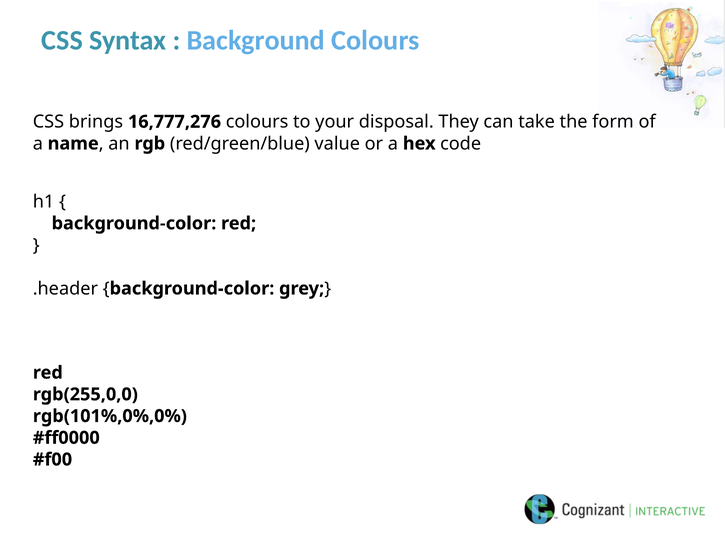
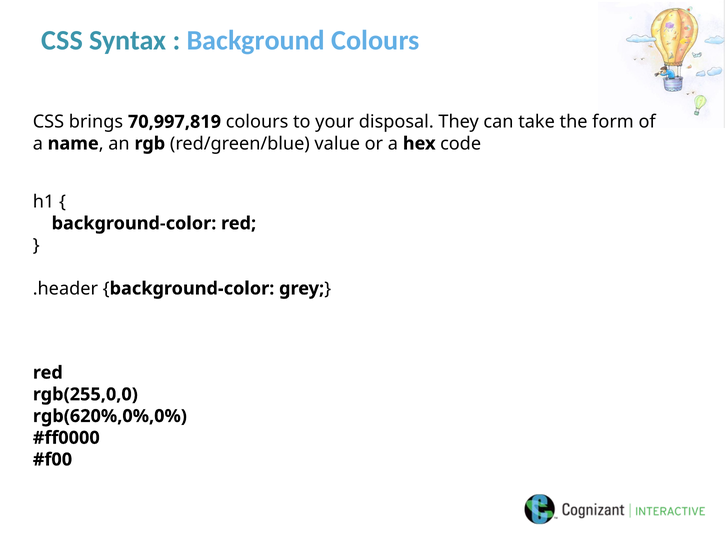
16,777,276: 16,777,276 -> 70,997,819
rgb(101%,0%,0%: rgb(101%,0%,0% -> rgb(620%,0%,0%
